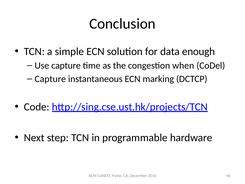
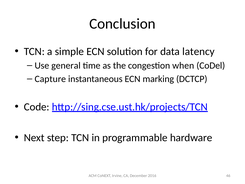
enough: enough -> latency
Use capture: capture -> general
